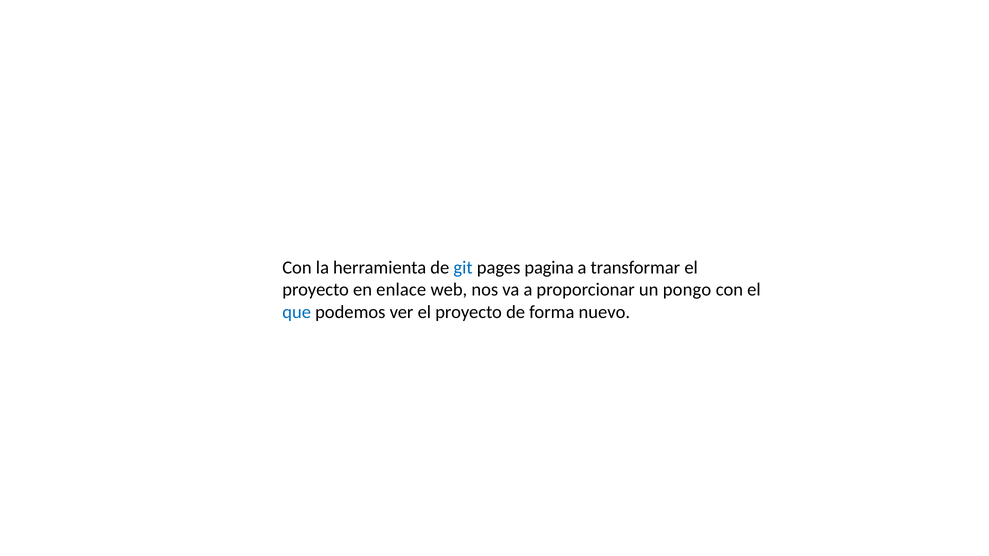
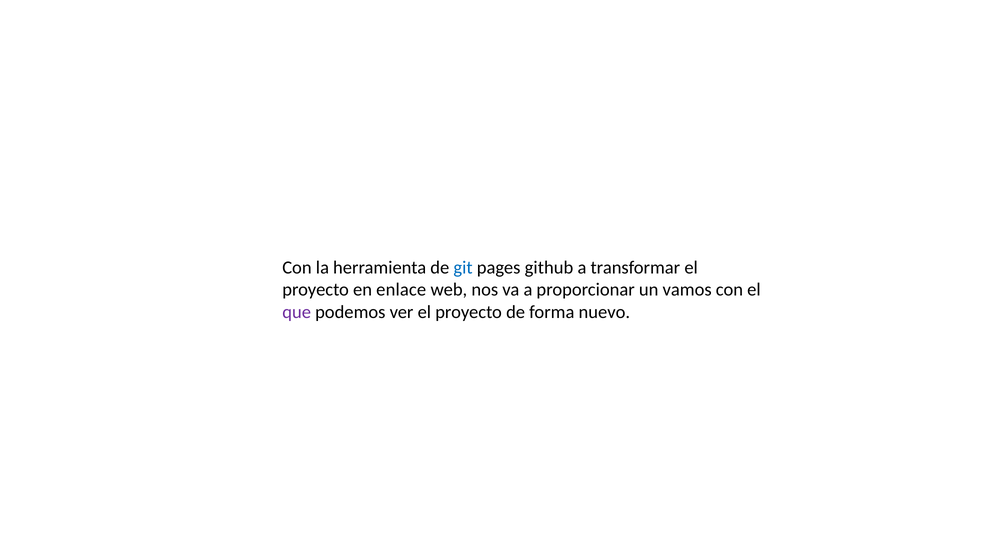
pagina: pagina -> github
pongo: pongo -> vamos
que colour: blue -> purple
